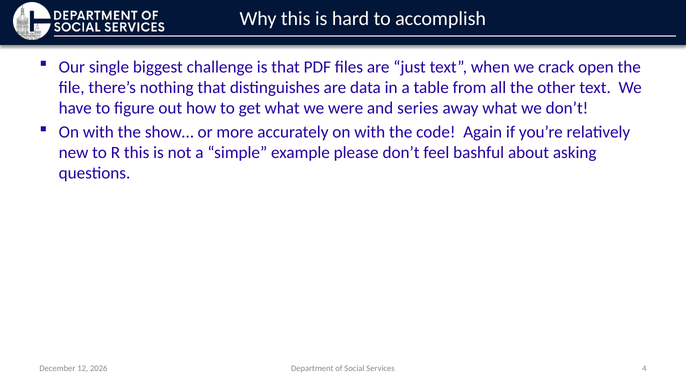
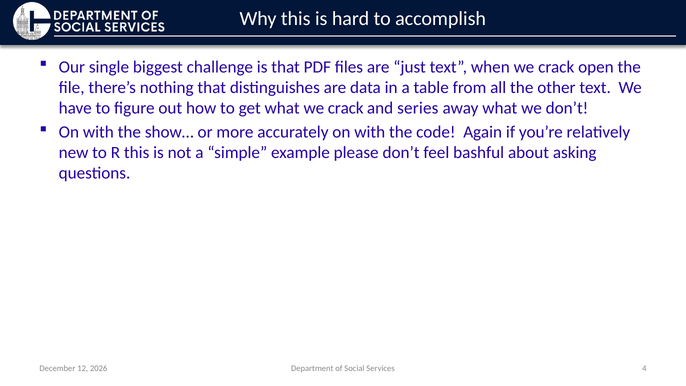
what we were: were -> crack
